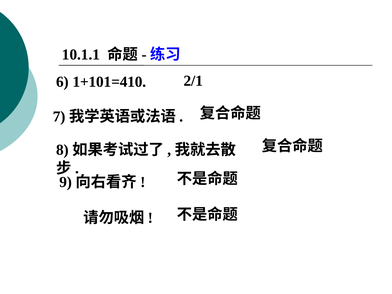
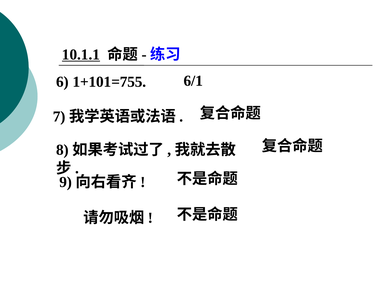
10.1.1 underline: none -> present
2/1: 2/1 -> 6/1
1+101=410: 1+101=410 -> 1+101=755
